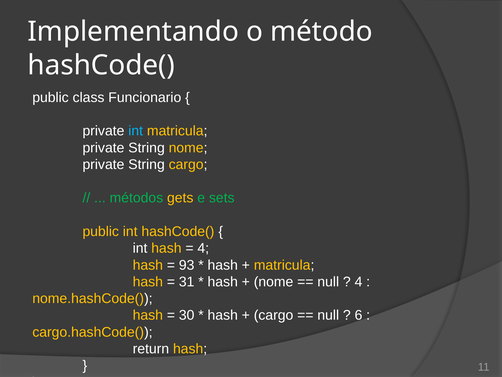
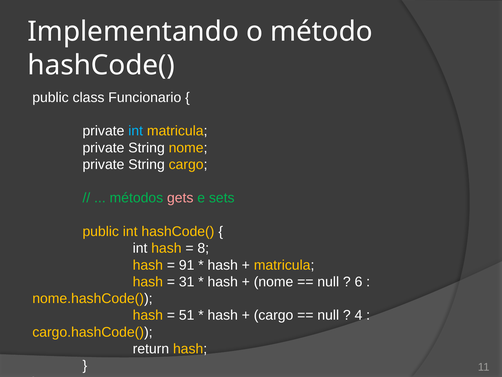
gets colour: yellow -> pink
4 at (203, 248): 4 -> 8
93: 93 -> 91
4 at (359, 281): 4 -> 6
30: 30 -> 51
6: 6 -> 4
